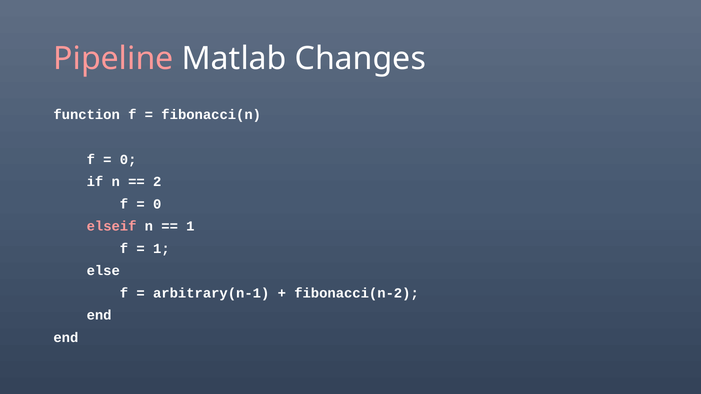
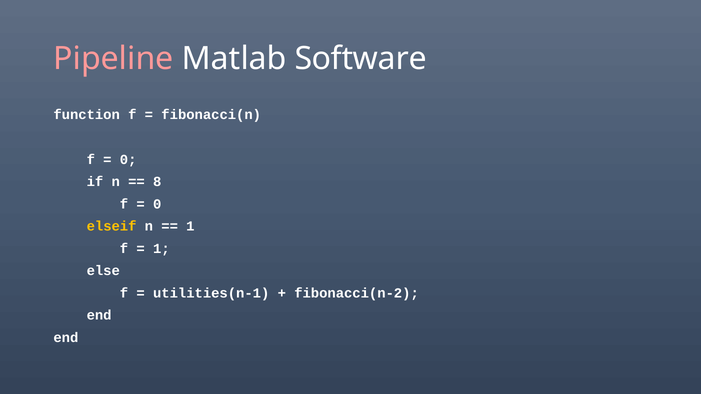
Changes: Changes -> Software
2: 2 -> 8
elseif colour: pink -> yellow
arbitrary(n-1: arbitrary(n-1 -> utilities(n-1
